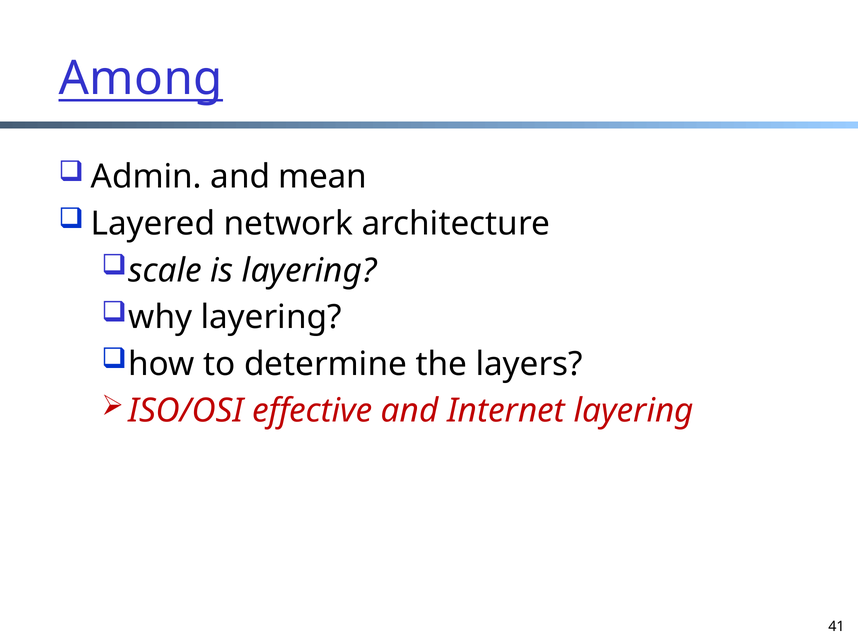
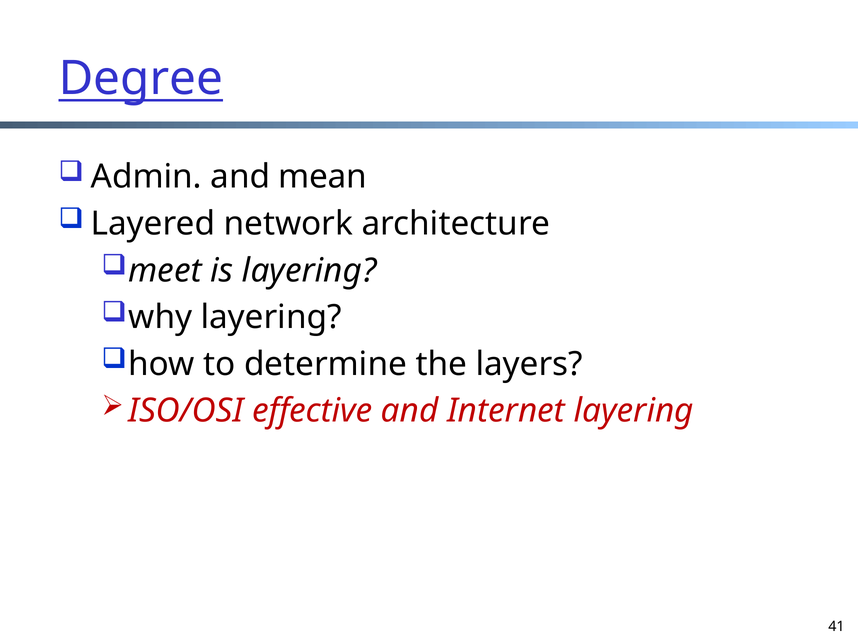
Among: Among -> Degree
scale: scale -> meet
